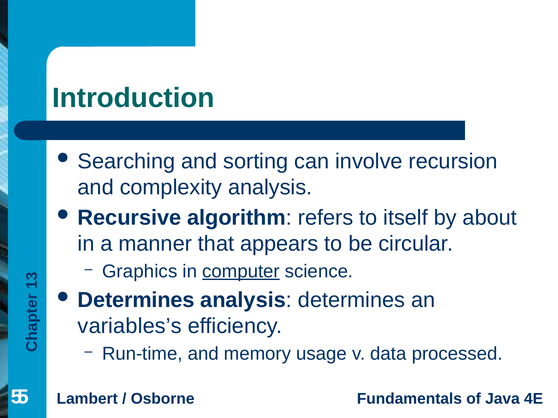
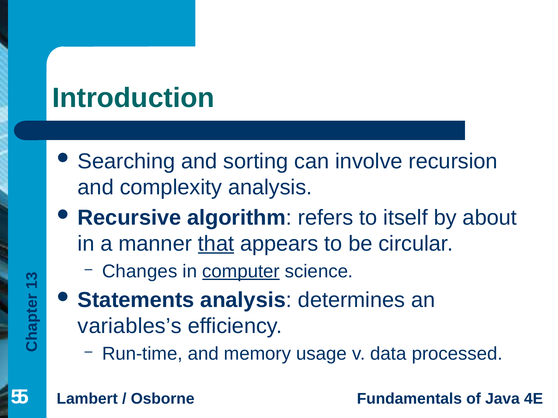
that underline: none -> present
Graphics: Graphics -> Changes
Determines at (136, 300): Determines -> Statements
